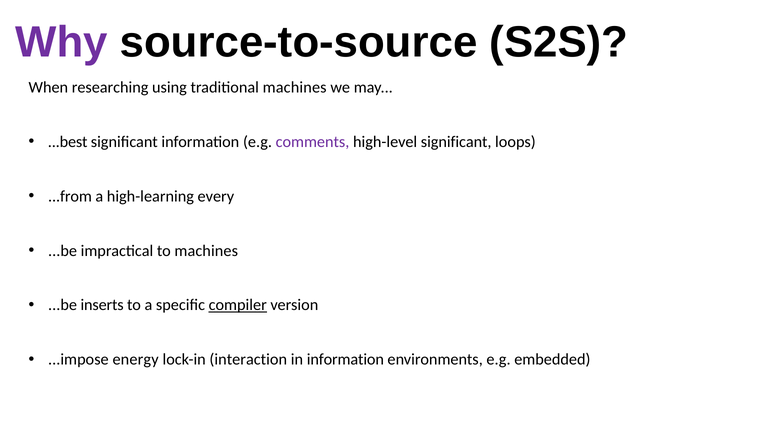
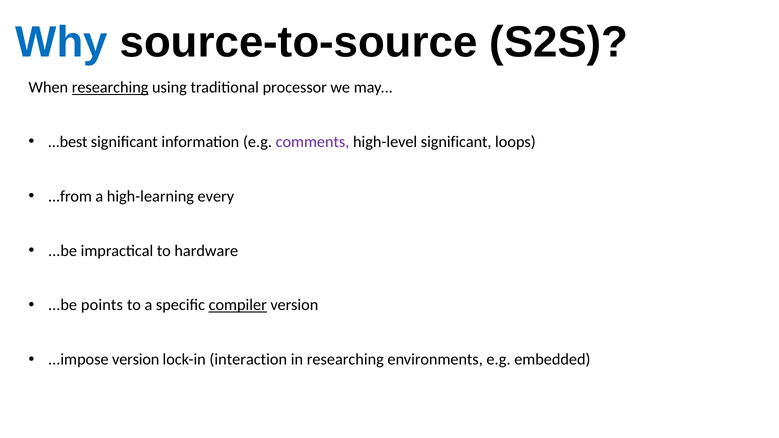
Why colour: purple -> blue
researching at (110, 87) underline: none -> present
traditional machines: machines -> processor
to machines: machines -> hardware
inserts: inserts -> points
...impose energy: energy -> version
in information: information -> researching
